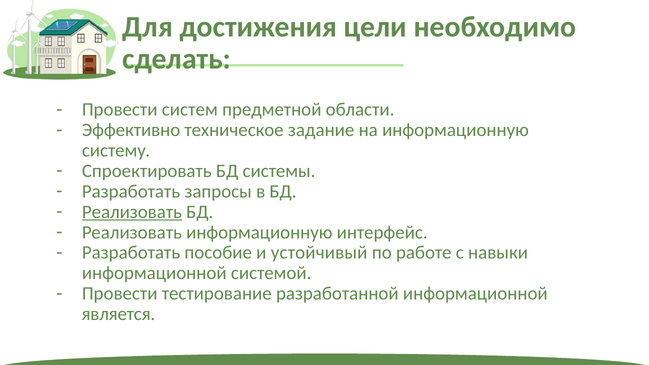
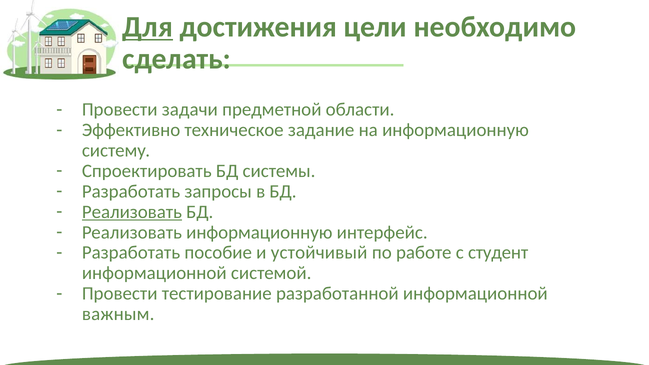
Для underline: none -> present
систем: систем -> задачи
навыки: навыки -> студент
является: является -> важным
